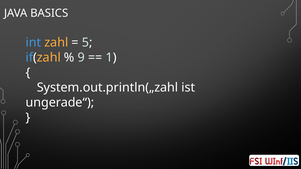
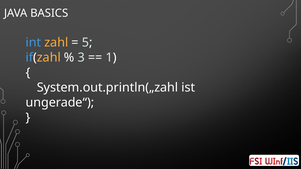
9: 9 -> 3
